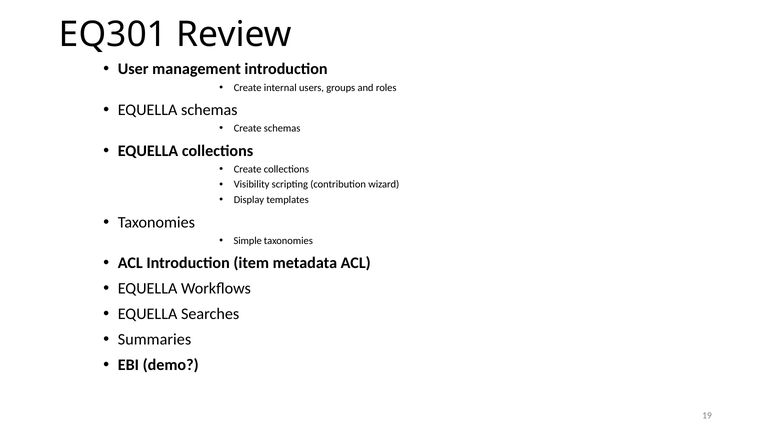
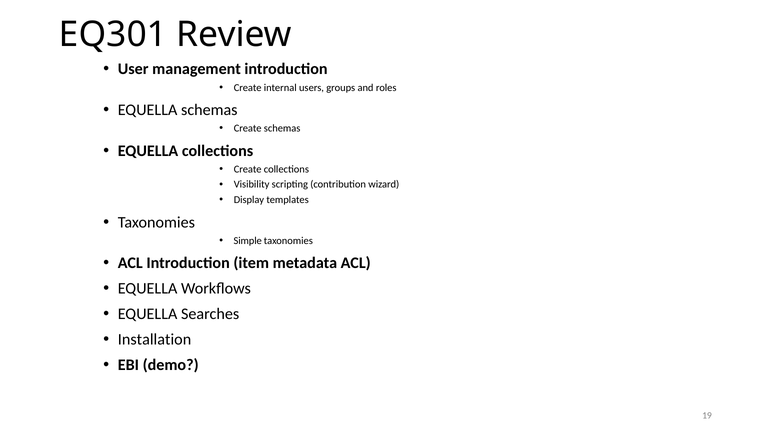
Summaries: Summaries -> Installation
